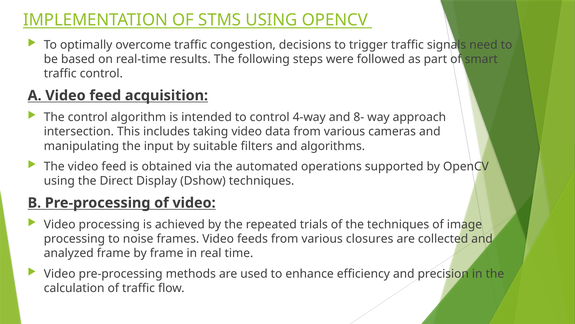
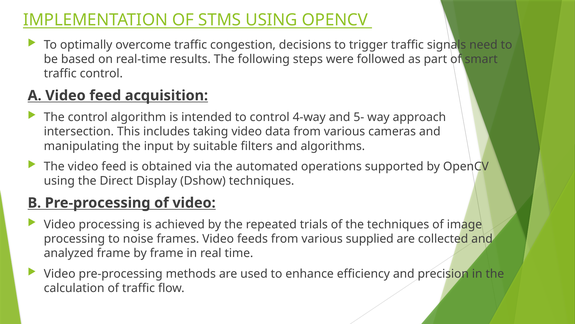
8-: 8- -> 5-
closures: closures -> supplied
